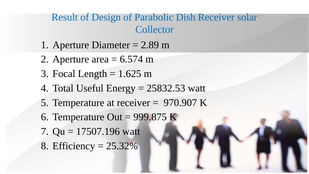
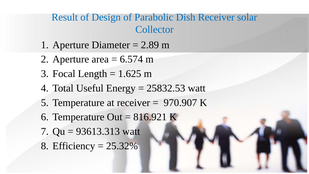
999.875: 999.875 -> 816.921
17507.196: 17507.196 -> 93613.313
